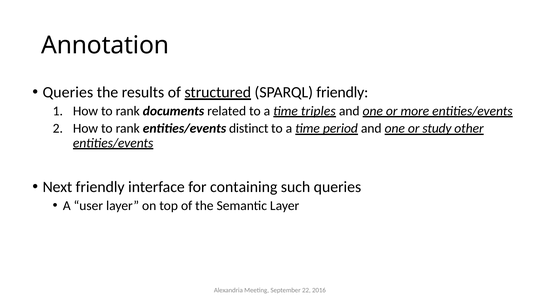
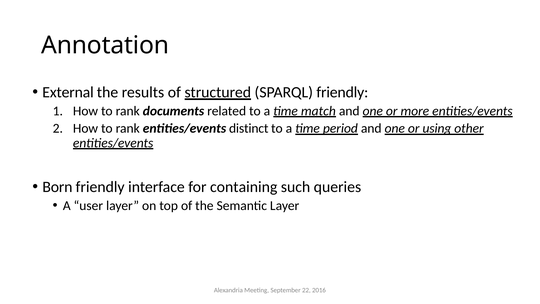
Queries at (68, 92): Queries -> External
triples: triples -> match
study: study -> using
Next: Next -> Born
